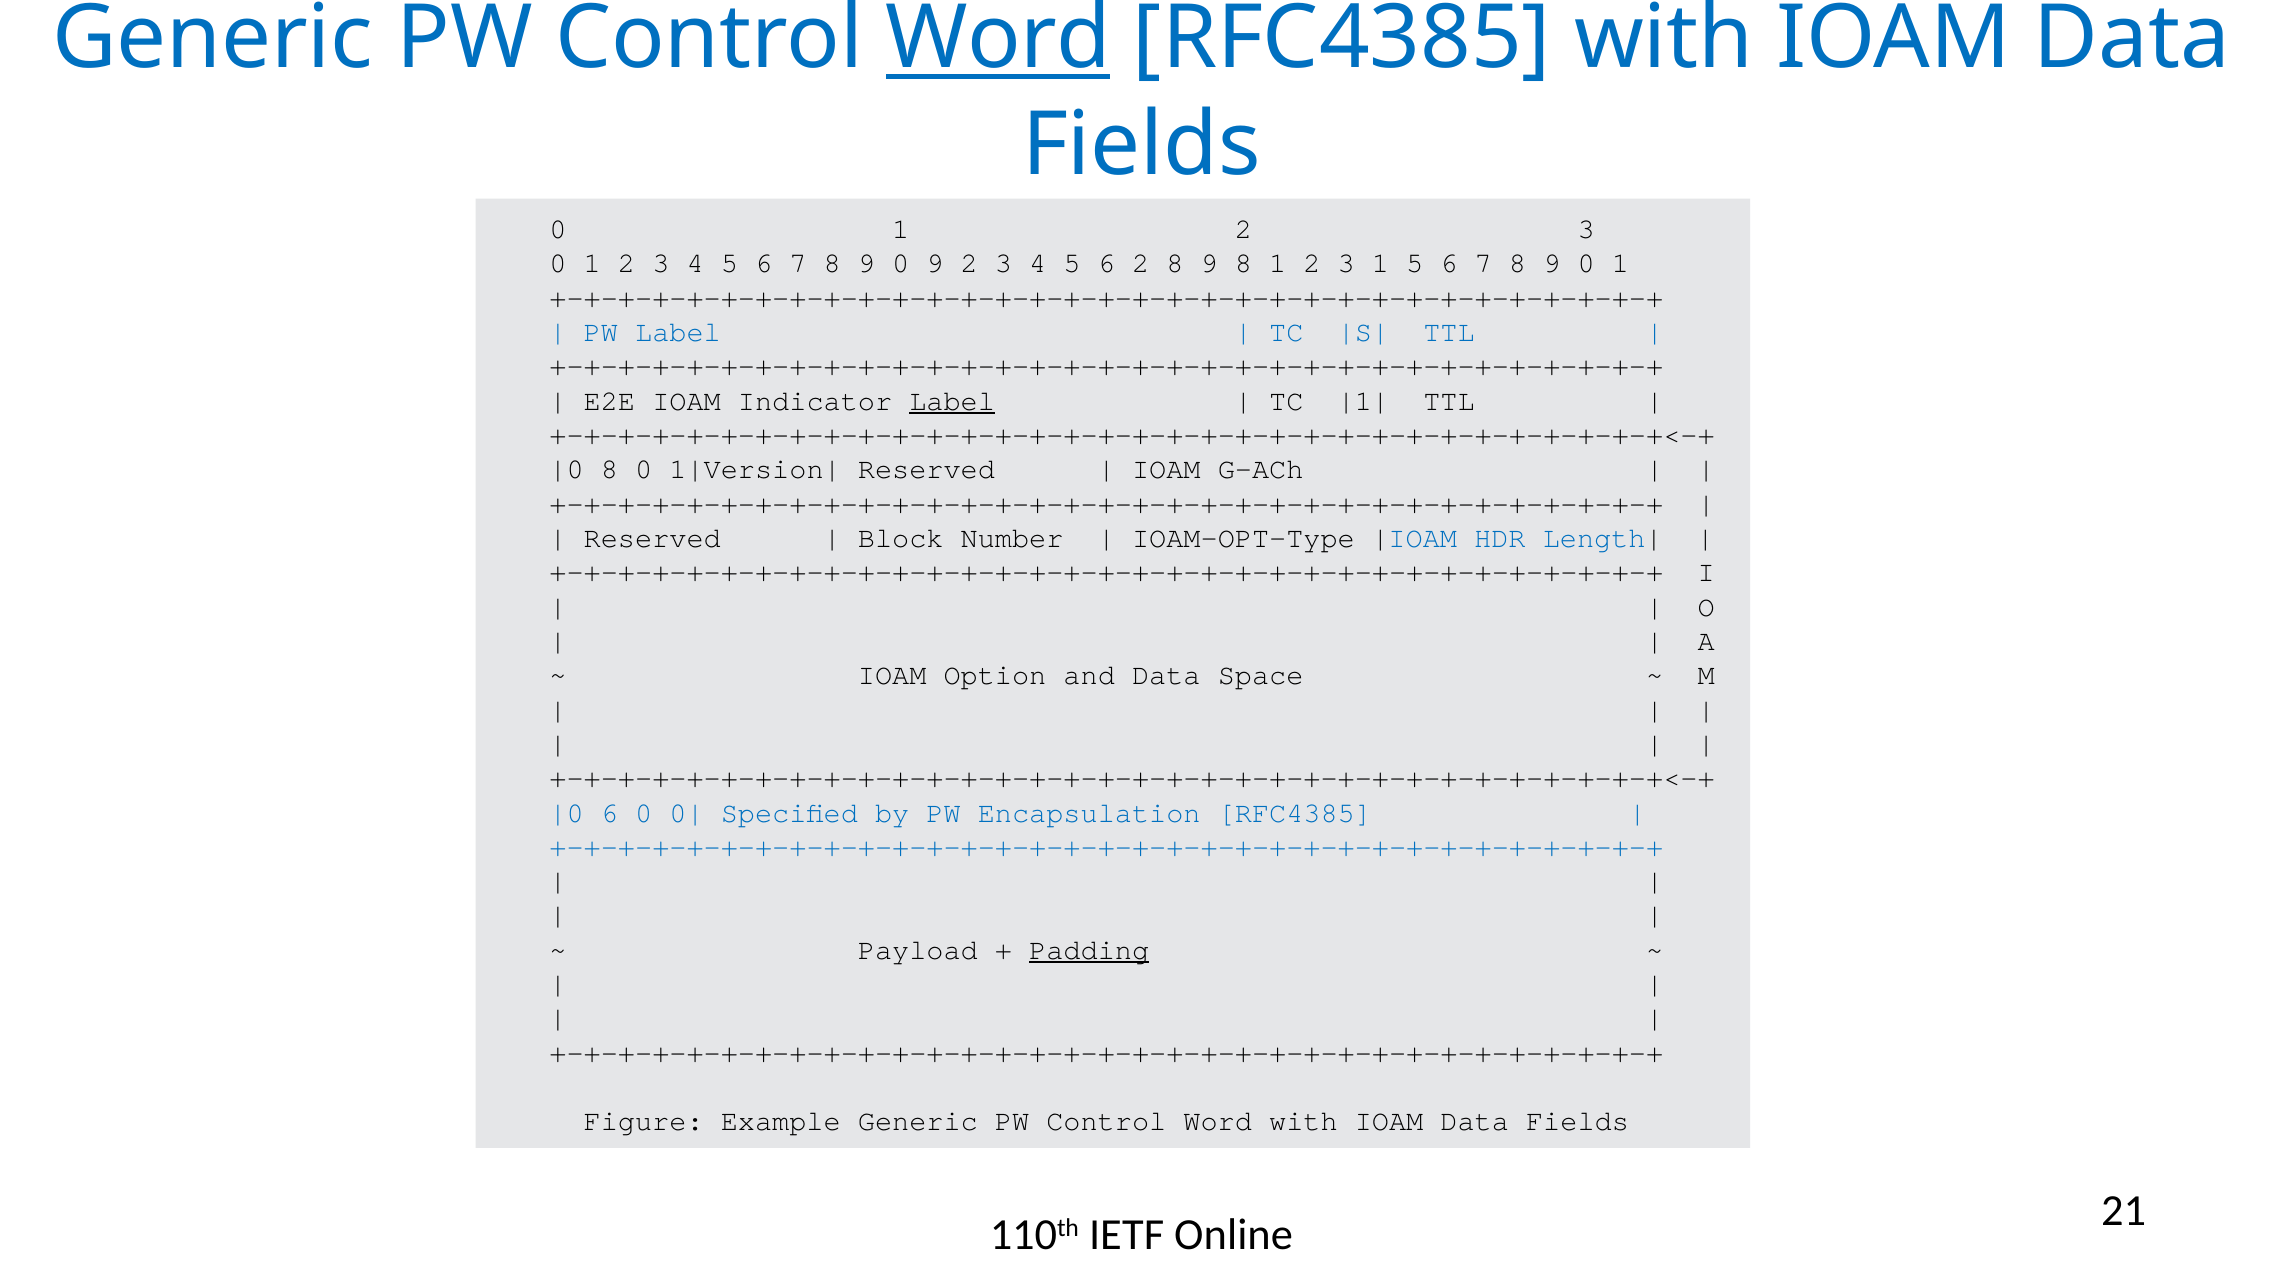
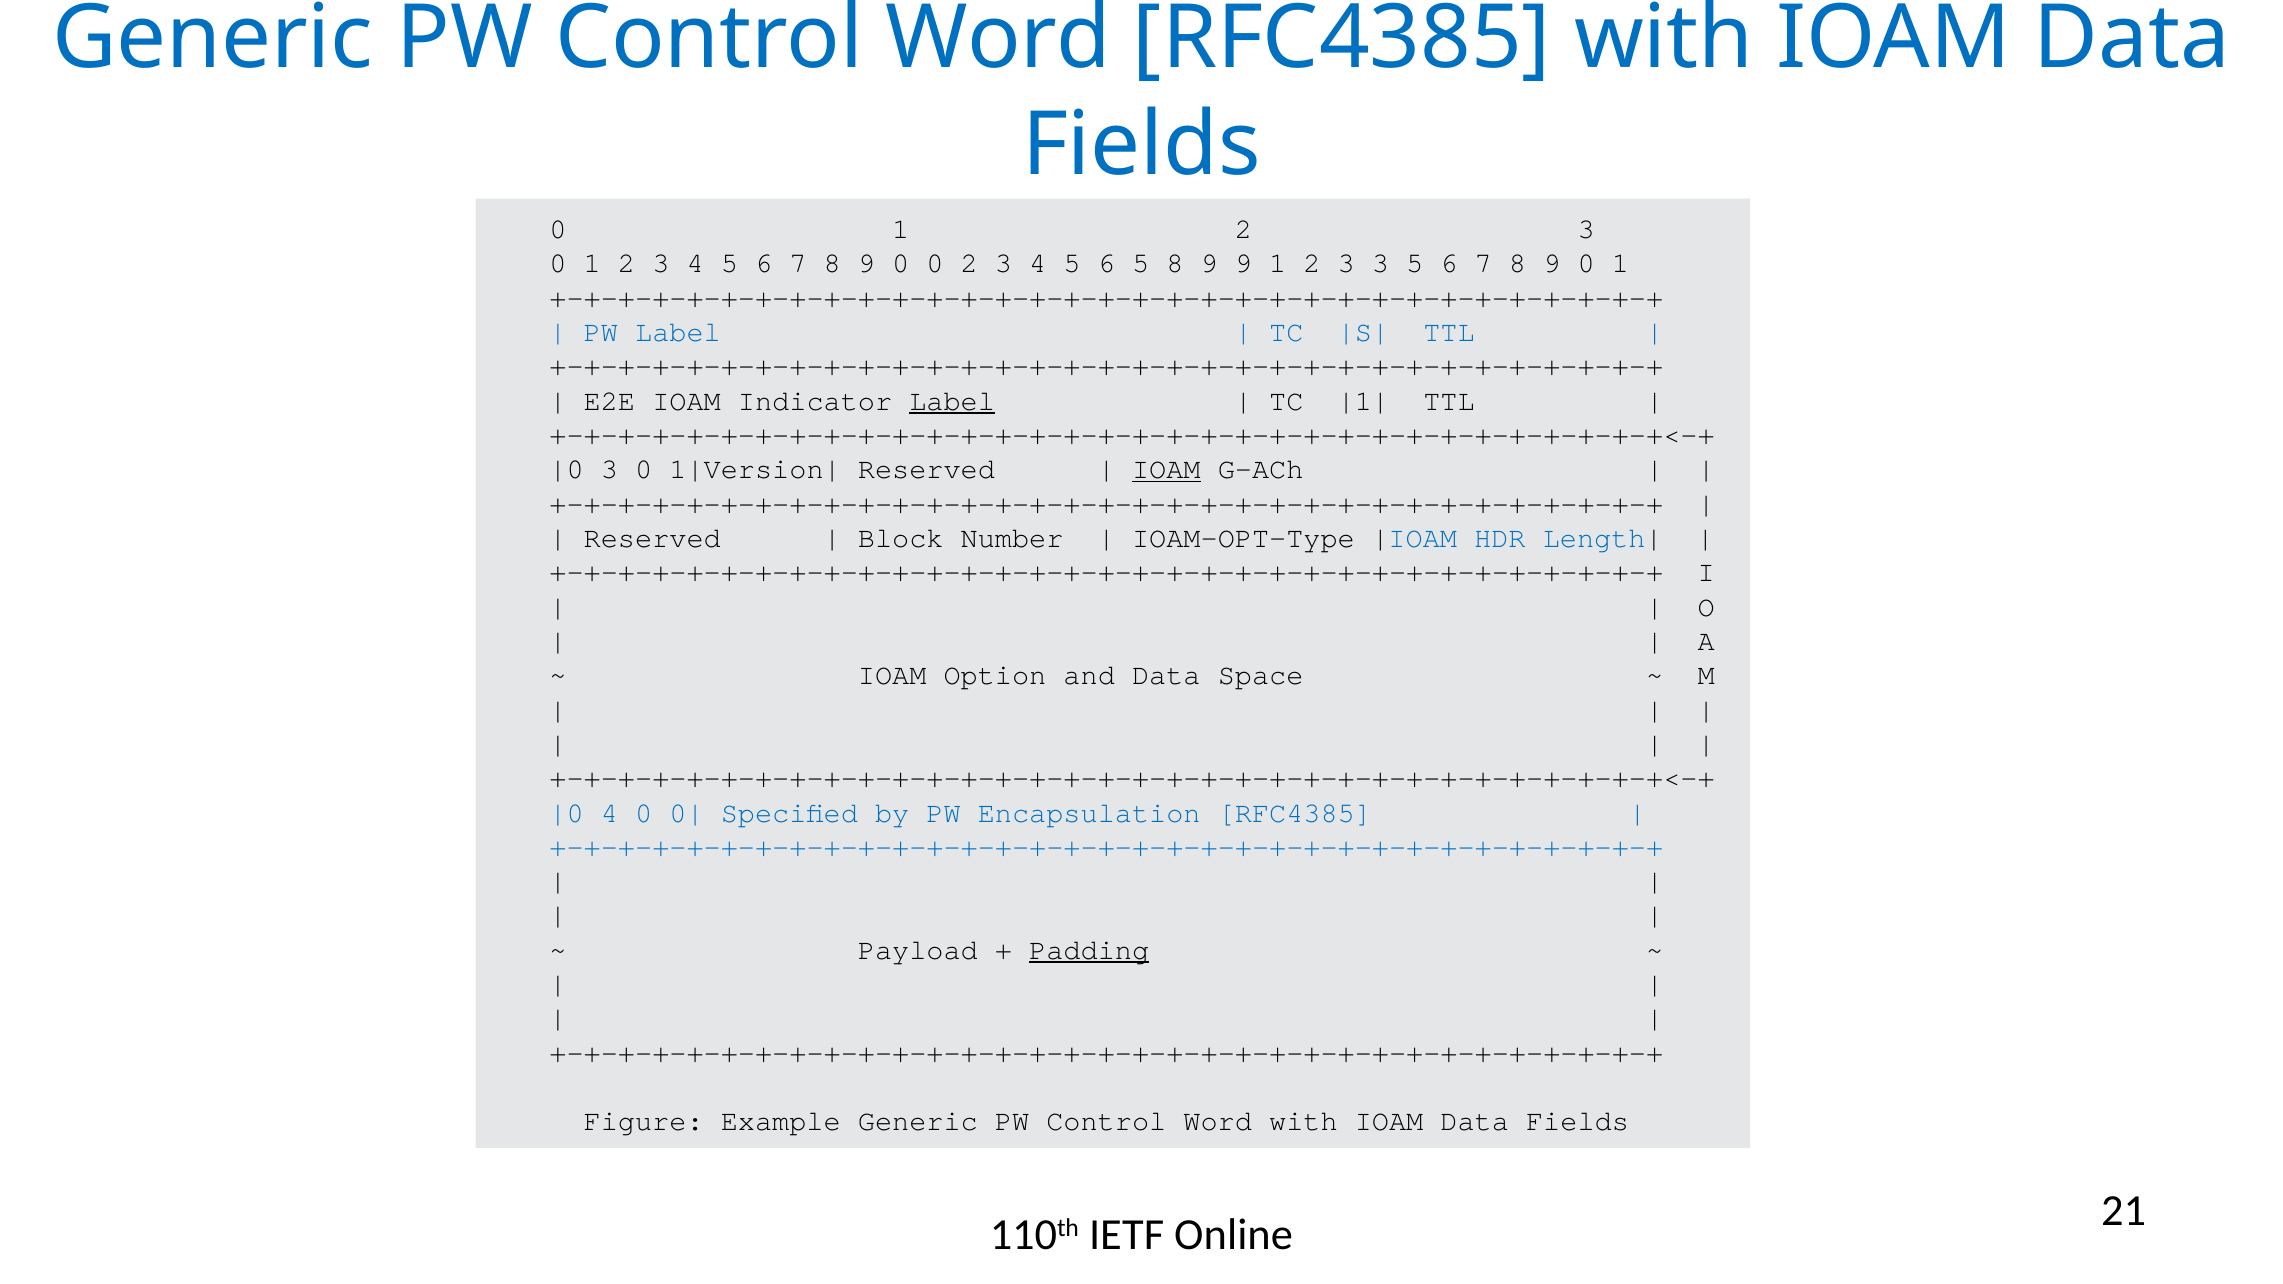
Word at (998, 38) underline: present -> none
0 9: 9 -> 0
6 2: 2 -> 5
9 8: 8 -> 9
3 1: 1 -> 3
8 at (609, 469): 8 -> 3
IOAM at (1166, 469) underline: none -> present
6 at (609, 813): 6 -> 4
